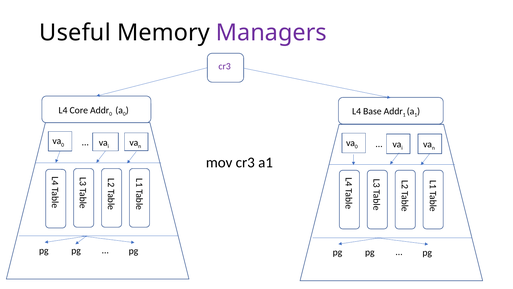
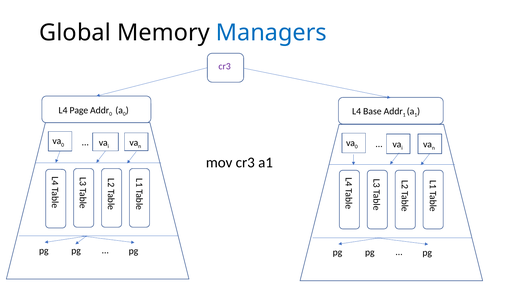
Useful: Useful -> Global
Managers colour: purple -> blue
Core: Core -> Page
